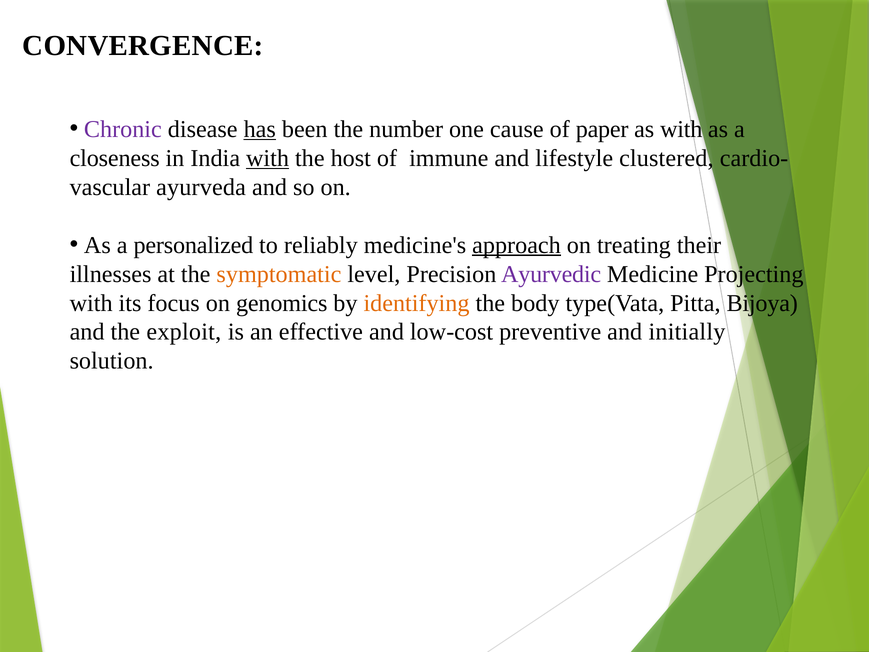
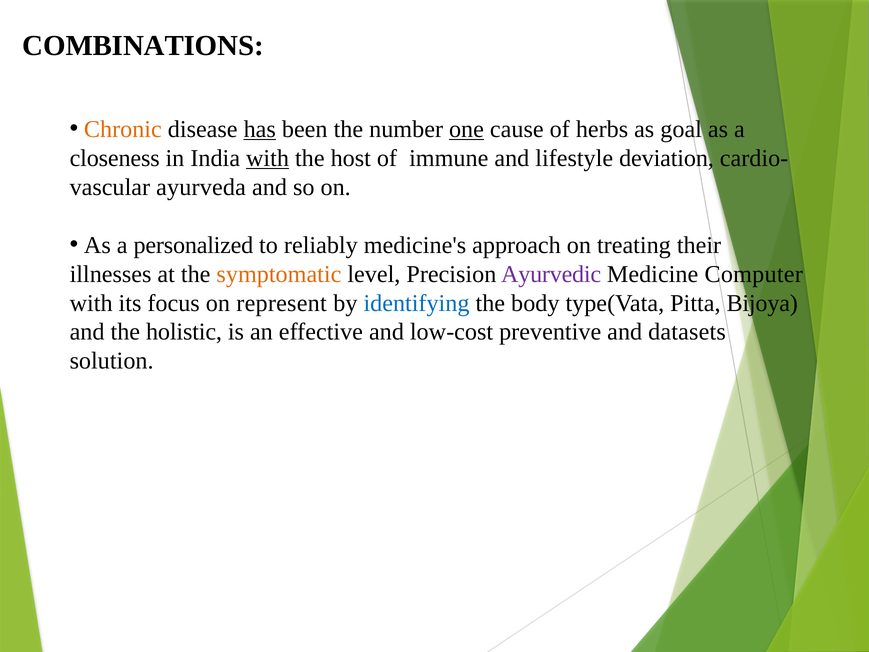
CONVERGENCE: CONVERGENCE -> COMBINATIONS
Chronic colour: purple -> orange
one underline: none -> present
paper: paper -> herbs
as with: with -> goal
clustered: clustered -> deviation
approach underline: present -> none
Projecting: Projecting -> Computer
genomics: genomics -> represent
identifying colour: orange -> blue
exploit: exploit -> holistic
initially: initially -> datasets
